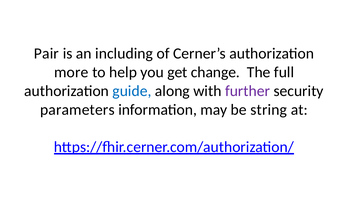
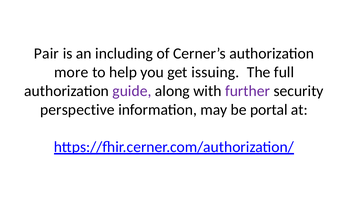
change: change -> issuing
guide colour: blue -> purple
parameters: parameters -> perspective
string: string -> portal
